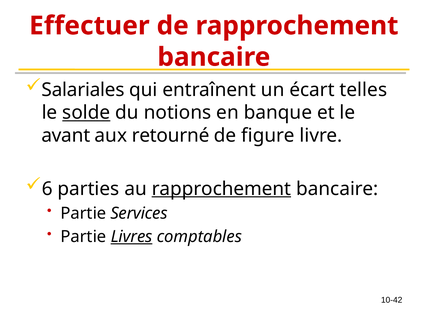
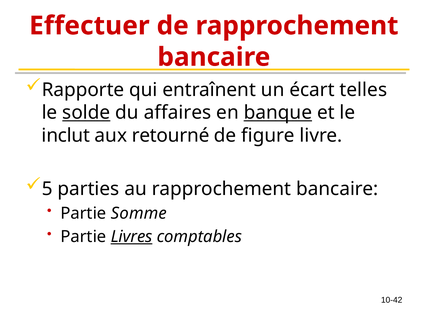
Salariales: Salariales -> Rapporte
notions: notions -> affaires
banque underline: none -> present
avant: avant -> inclut
6: 6 -> 5
rapprochement at (221, 189) underline: present -> none
Services: Services -> Somme
